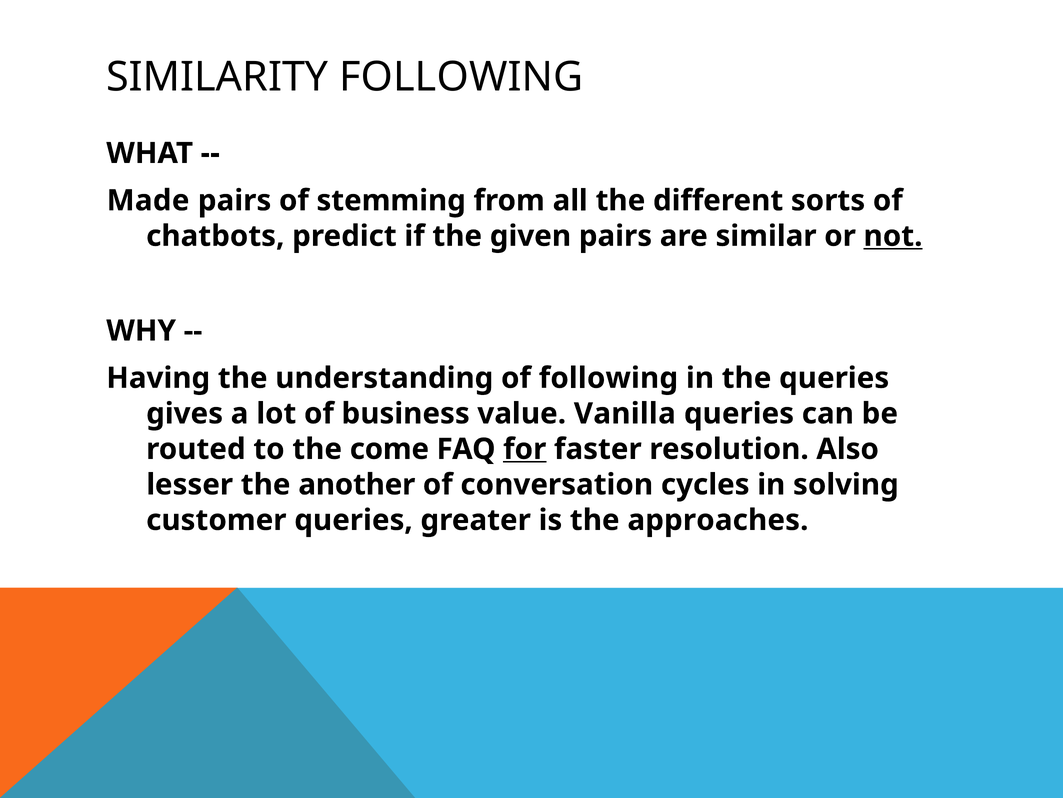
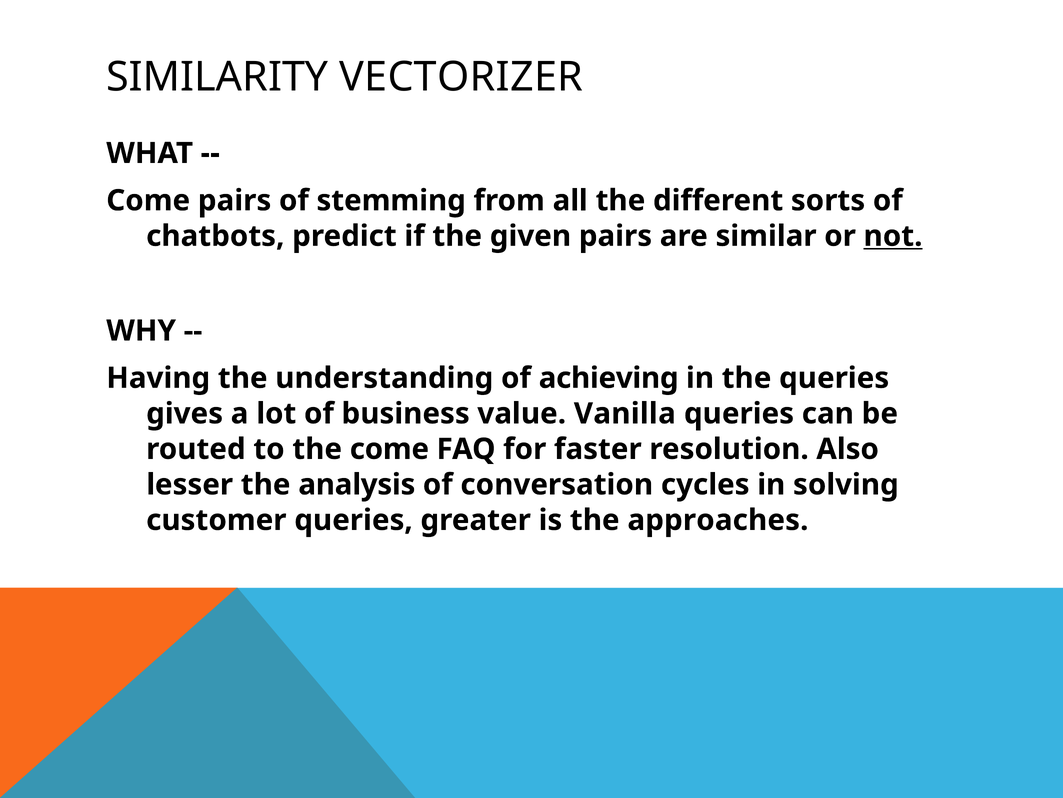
SIMILARITY FOLLOWING: FOLLOWING -> VECTORIZER
Made at (148, 200): Made -> Come
of following: following -> achieving
for underline: present -> none
another: another -> analysis
